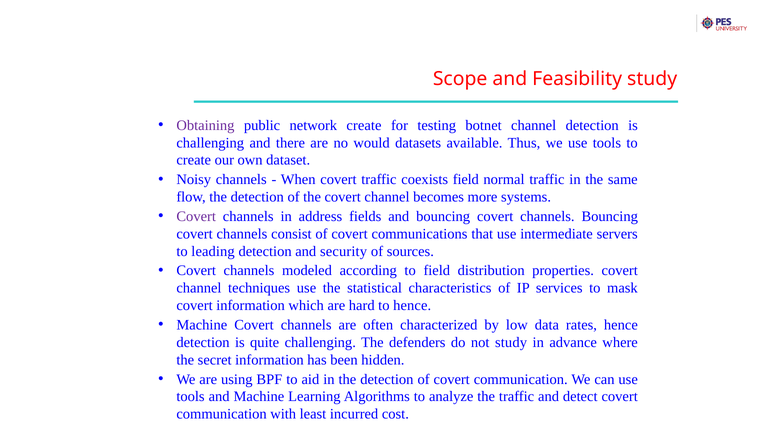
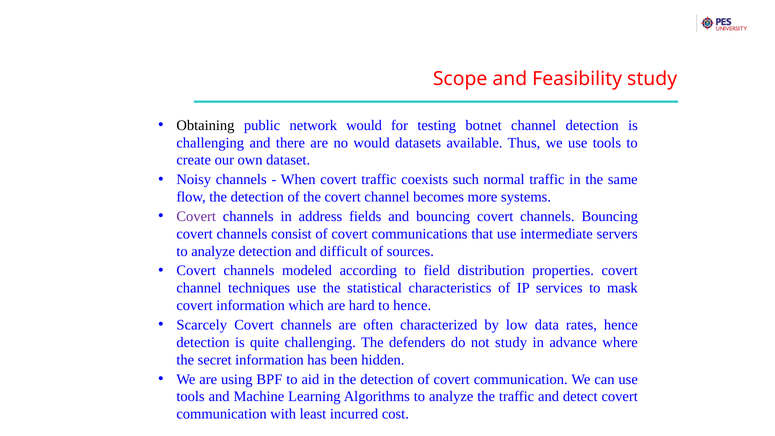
Obtaining colour: purple -> black
network create: create -> would
coexists field: field -> such
leading at (213, 251): leading -> analyze
security: security -> difficult
Machine at (202, 325): Machine -> Scarcely
